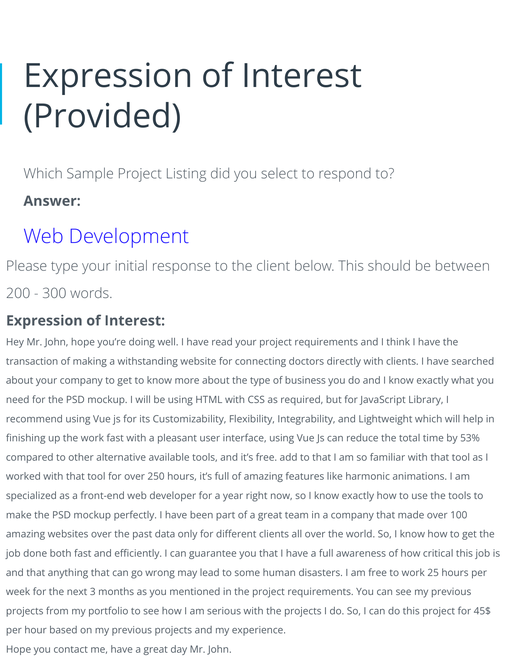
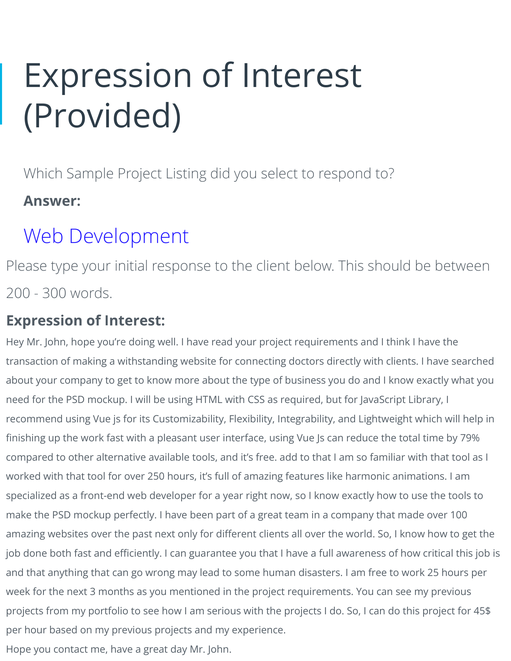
53%: 53% -> 79%
past data: data -> next
